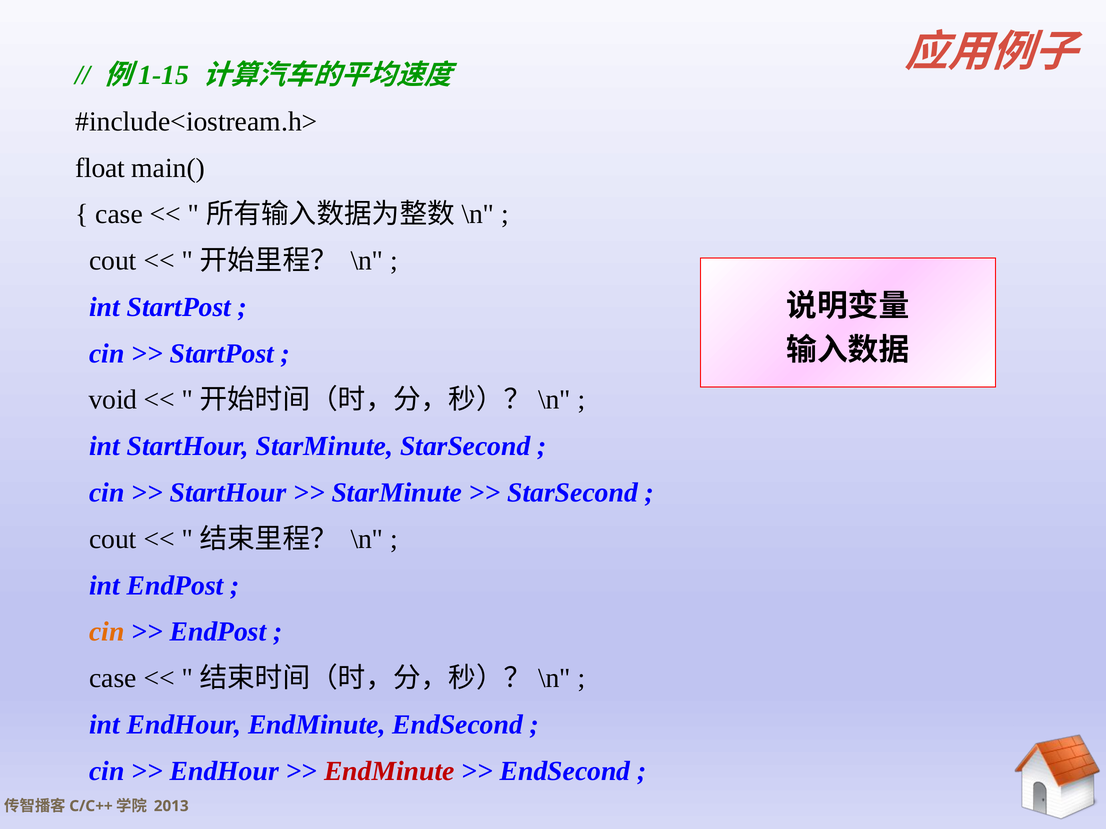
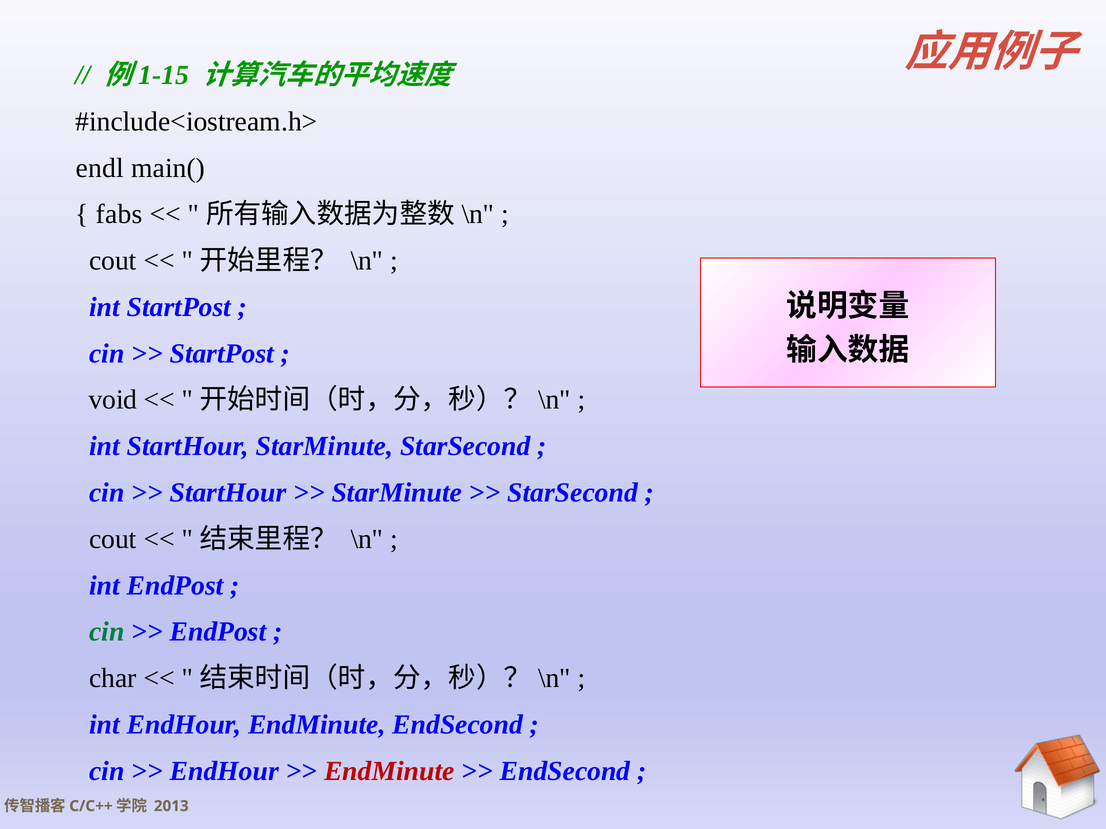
float: float -> endl
case at (119, 214): case -> fabs
cin at (107, 632) colour: orange -> green
case at (113, 679): case -> char
